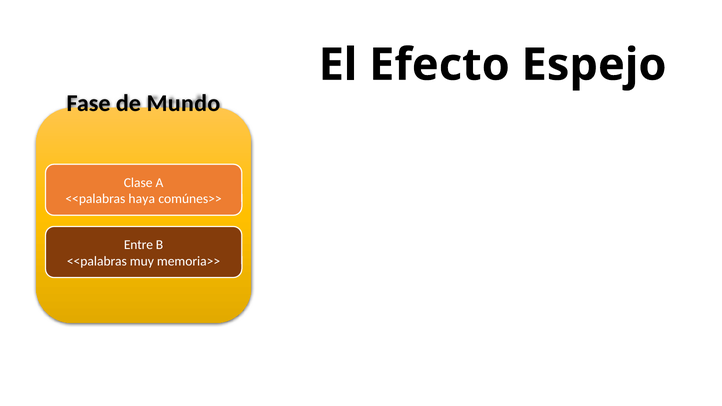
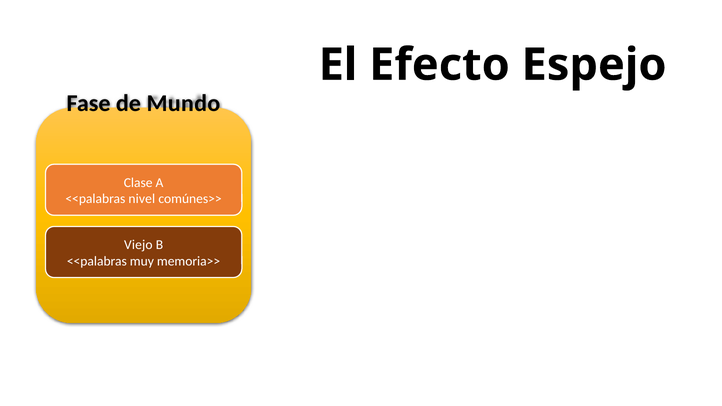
haya: haya -> nivel
Entre: Entre -> Viejo
